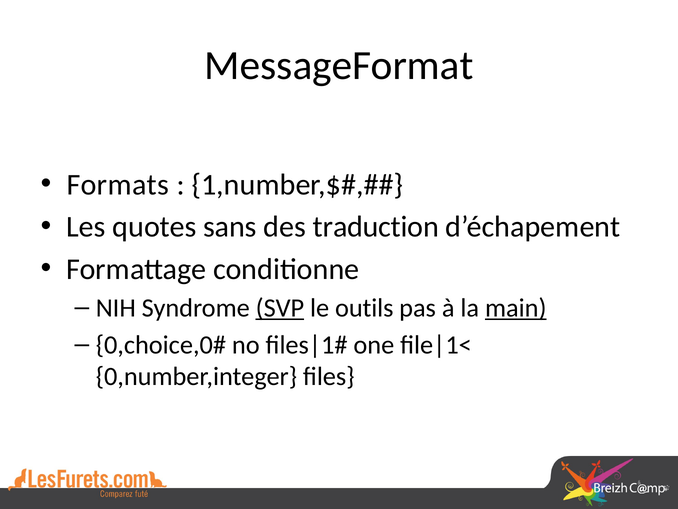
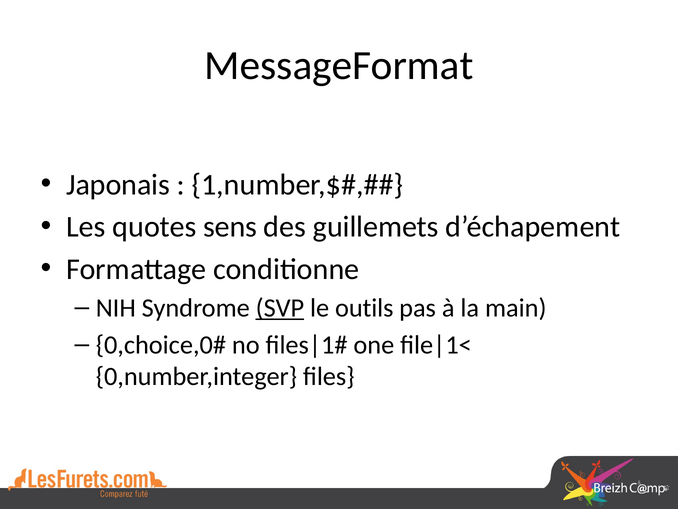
Formats: Formats -> Japonais
sans: sans -> sens
traduction: traduction -> guillemets
main underline: present -> none
